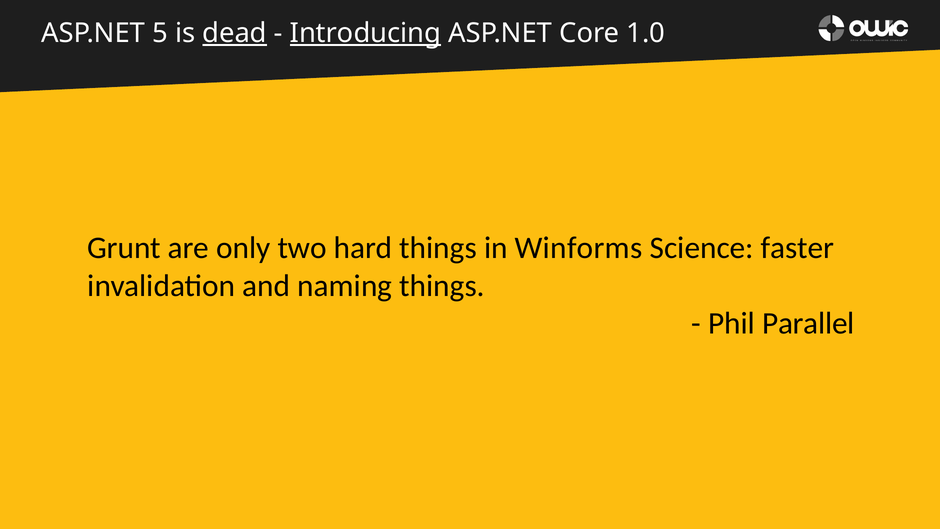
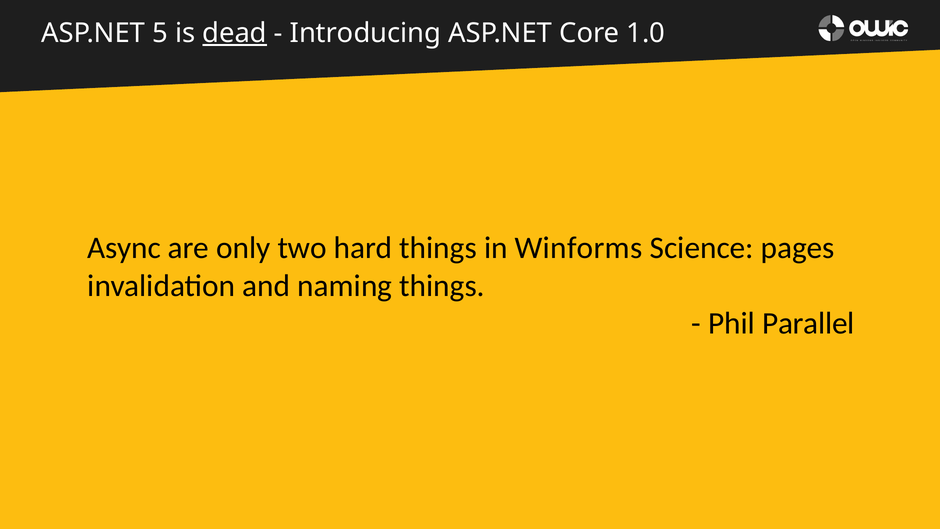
Introducing underline: present -> none
Grunt: Grunt -> Async
faster: faster -> pages
